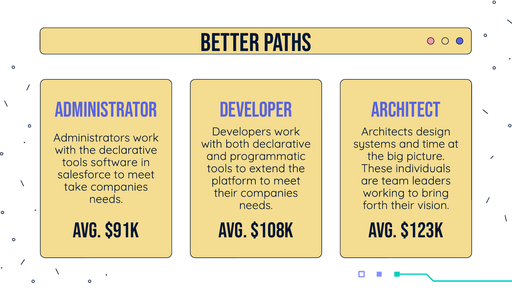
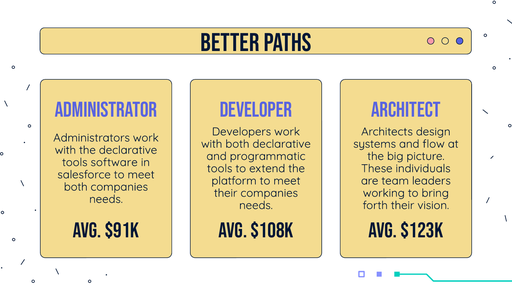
time: time -> flow
take at (76, 187): take -> both
